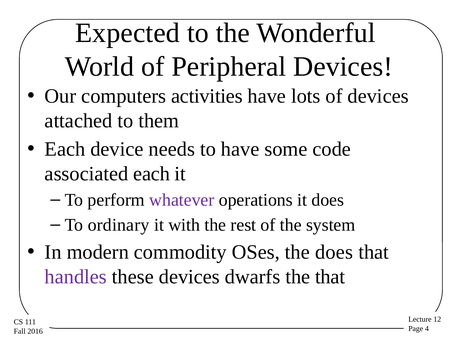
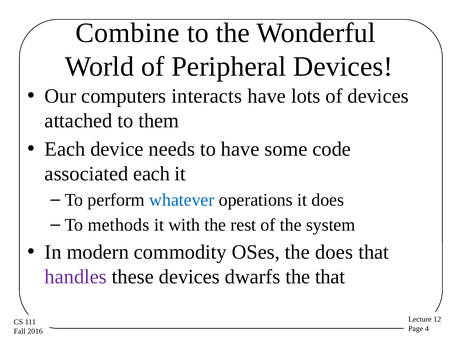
Expected: Expected -> Combine
activities: activities -> interacts
whatever colour: purple -> blue
ordinary: ordinary -> methods
